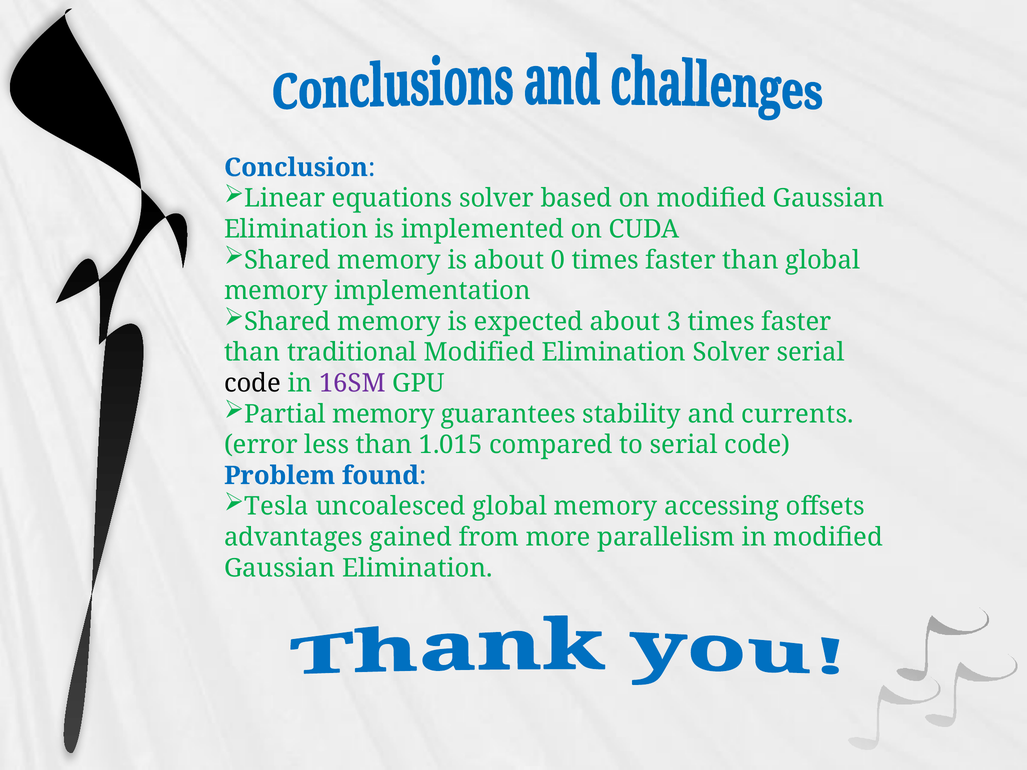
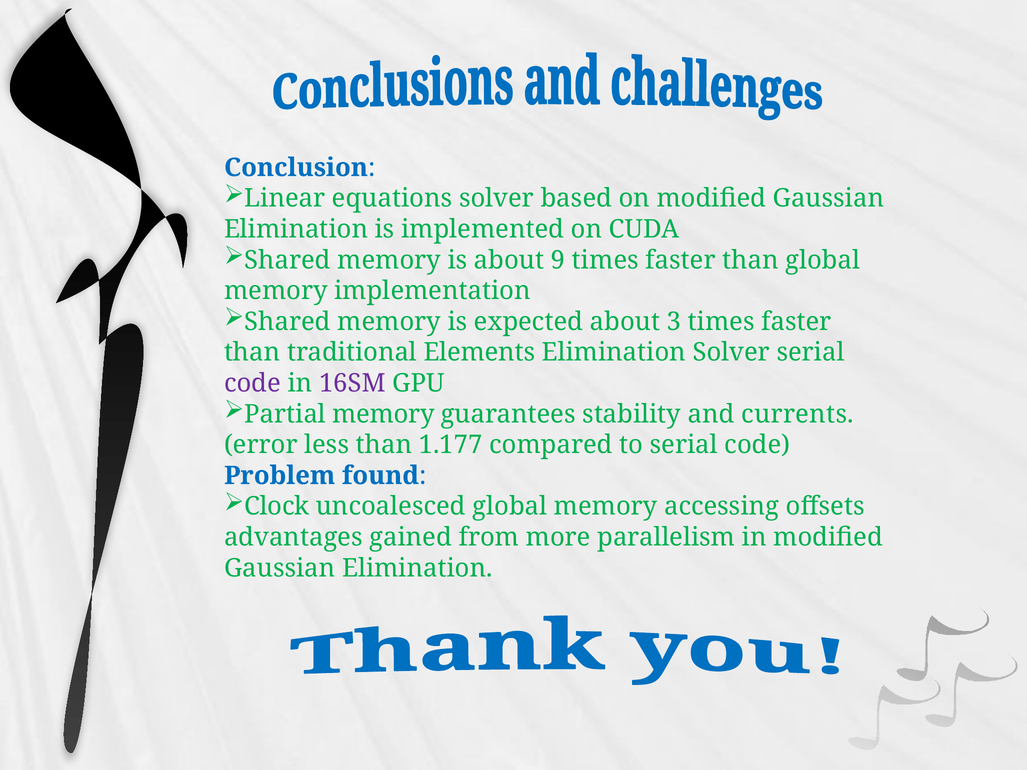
0: 0 -> 9
traditional Modified: Modified -> Elements
code at (253, 383) colour: black -> purple
1.015: 1.015 -> 1.177
Tesla: Tesla -> Clock
